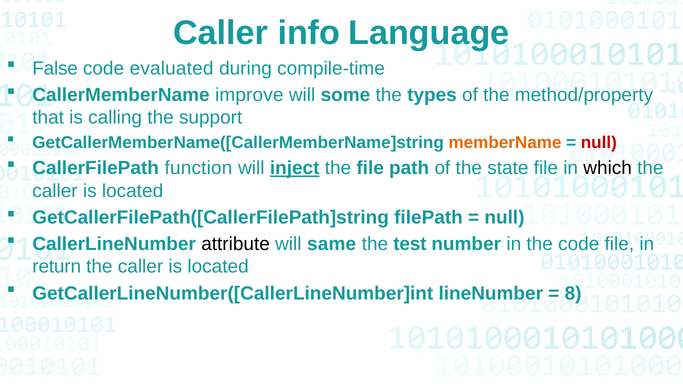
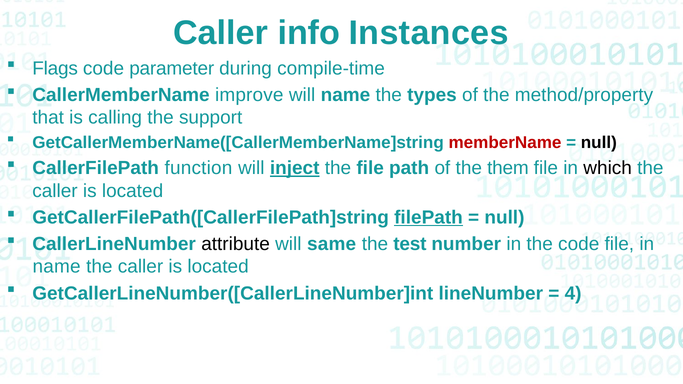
Language: Language -> Instances
False: False -> Flags
evaluated: evaluated -> parameter
will some: some -> name
memberName colour: orange -> red
null at (599, 143) colour: red -> black
state: state -> them
filePath underline: none -> present
return at (57, 267): return -> name
8: 8 -> 4
